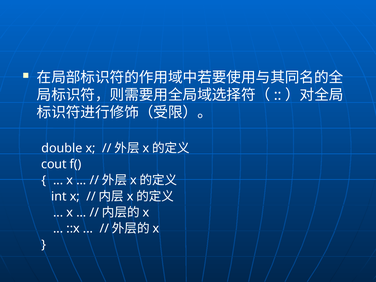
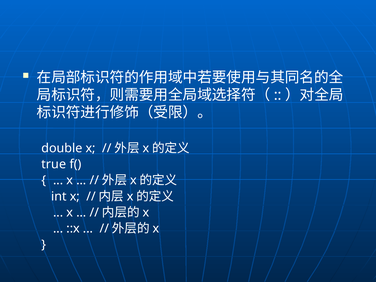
cout: cout -> true
